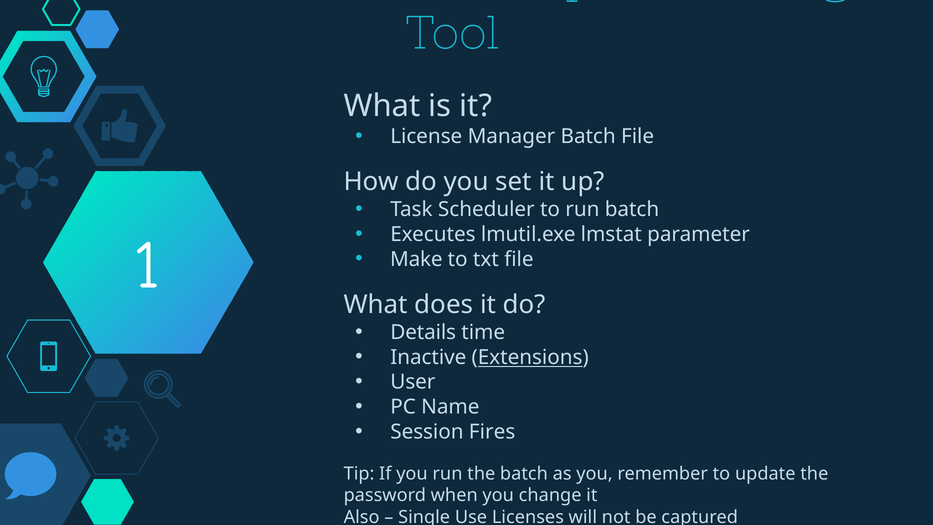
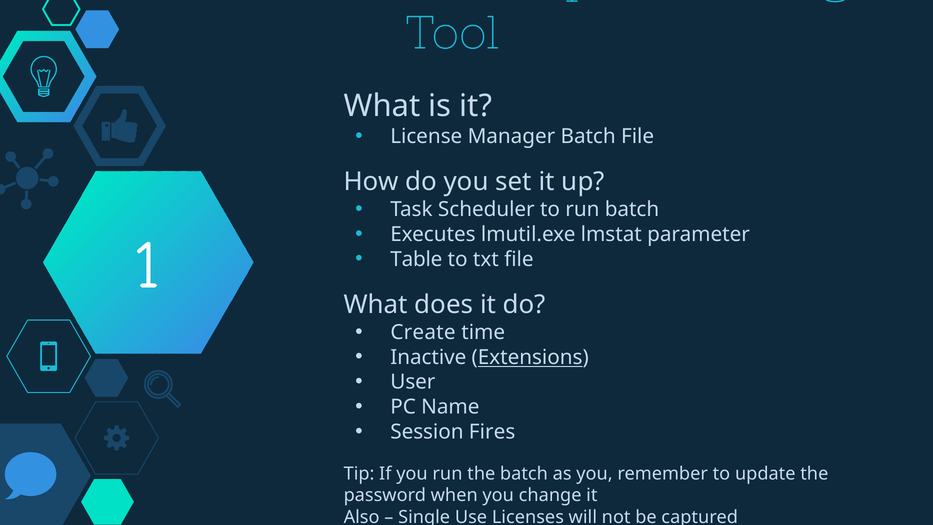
Make: Make -> Table
Details: Details -> Create
